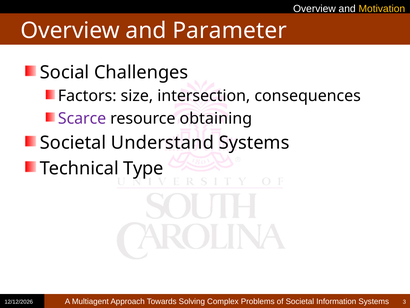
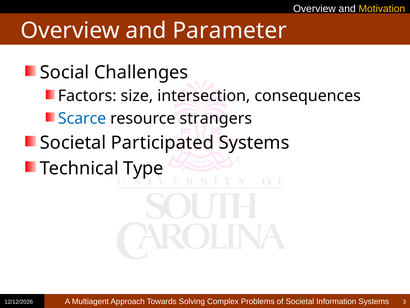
Scarce colour: purple -> blue
obtaining: obtaining -> strangers
Understand: Understand -> Participated
